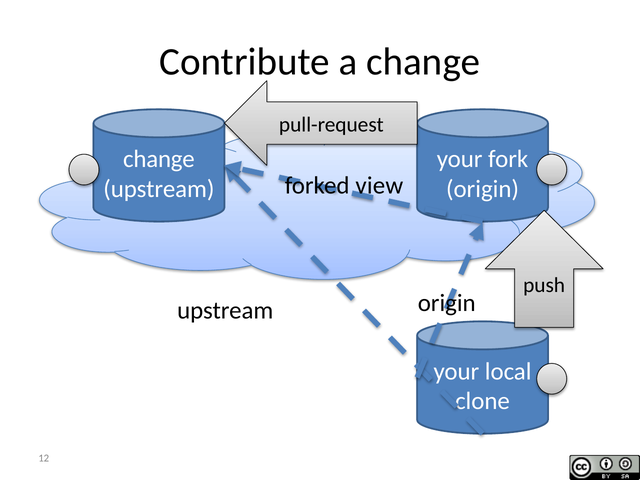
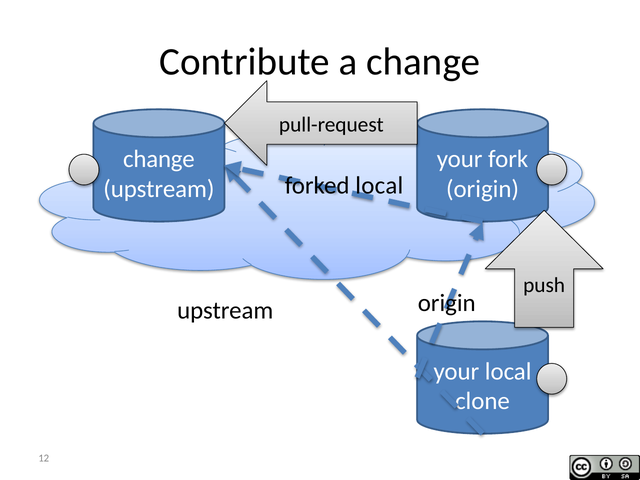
forked view: view -> local
